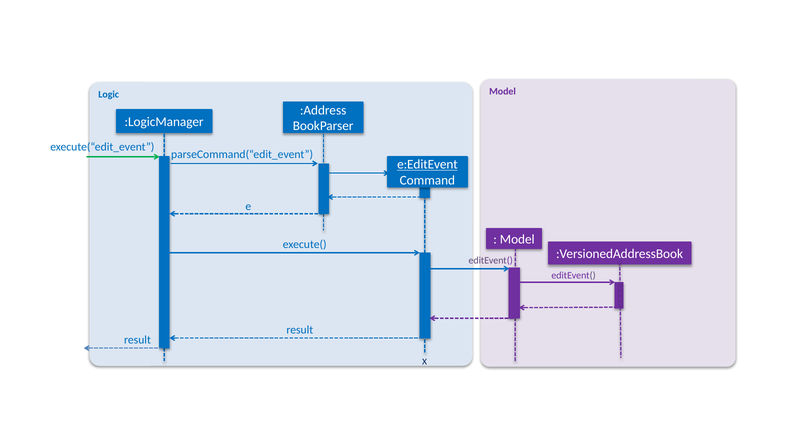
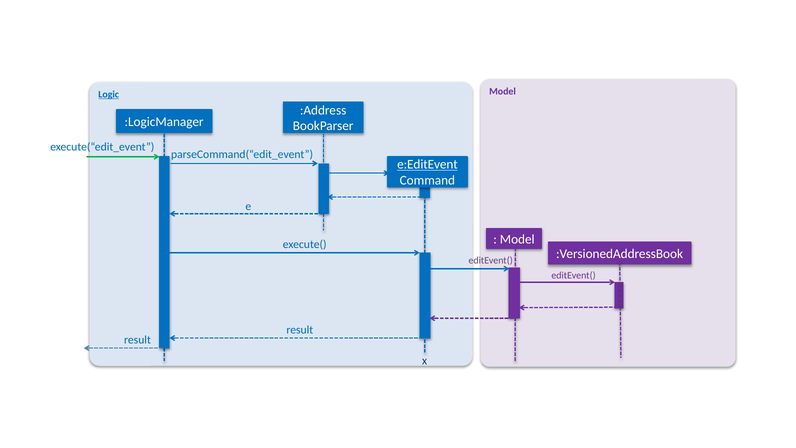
Logic underline: none -> present
